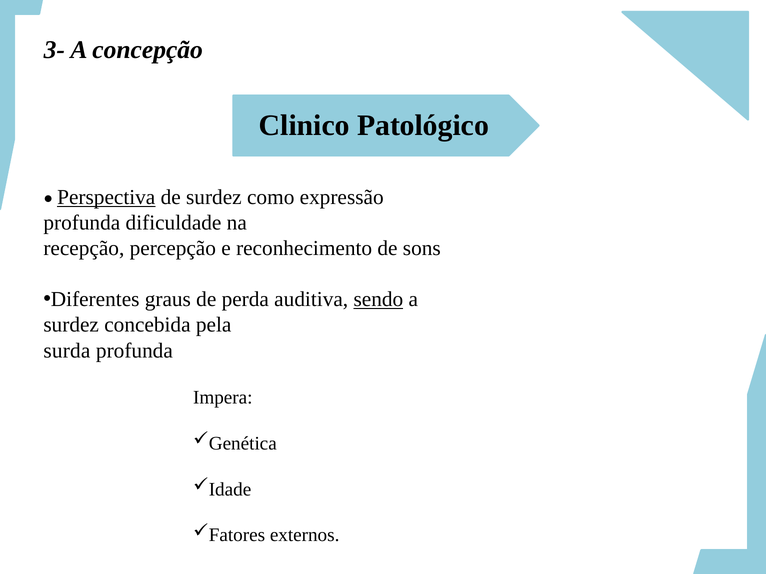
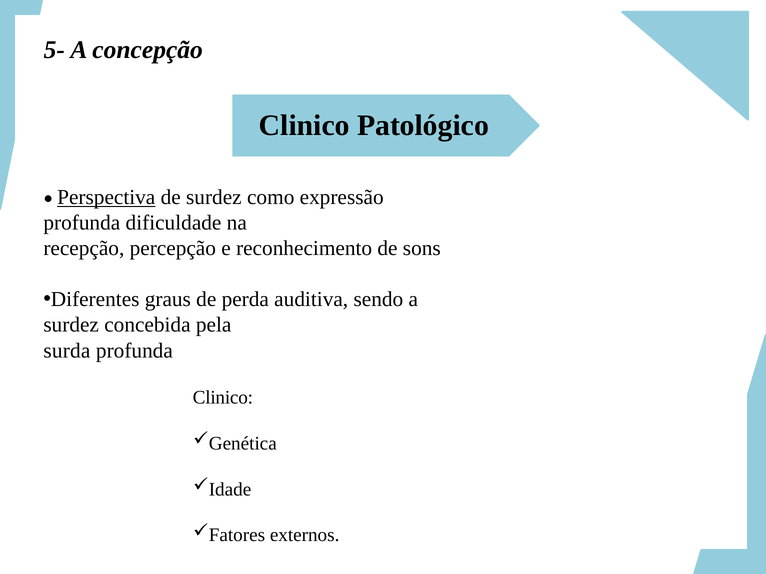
3-: 3- -> 5-
sendo underline: present -> none
Impera at (223, 398): Impera -> Clinico
